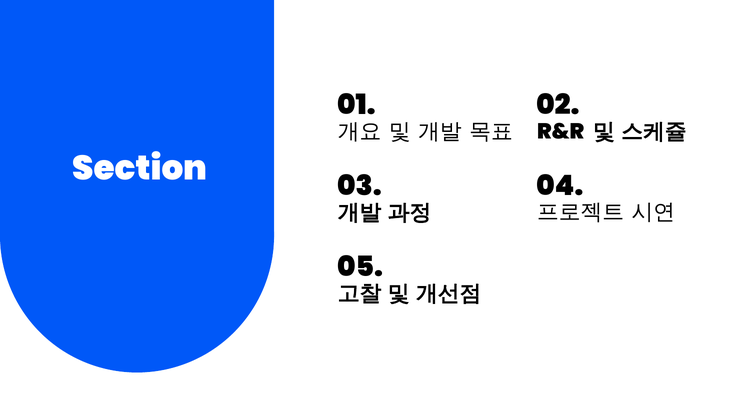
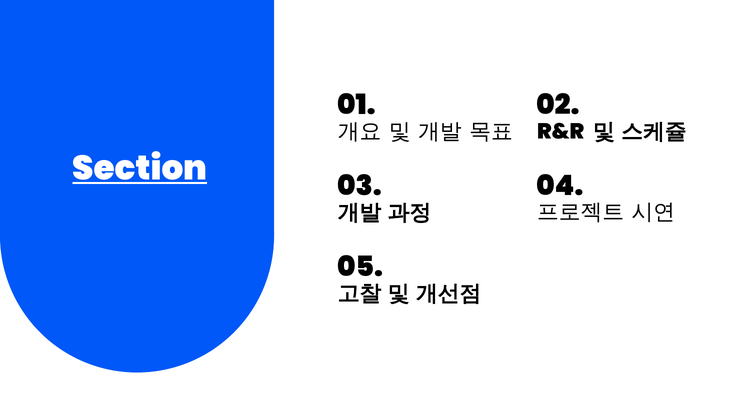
Section underline: none -> present
